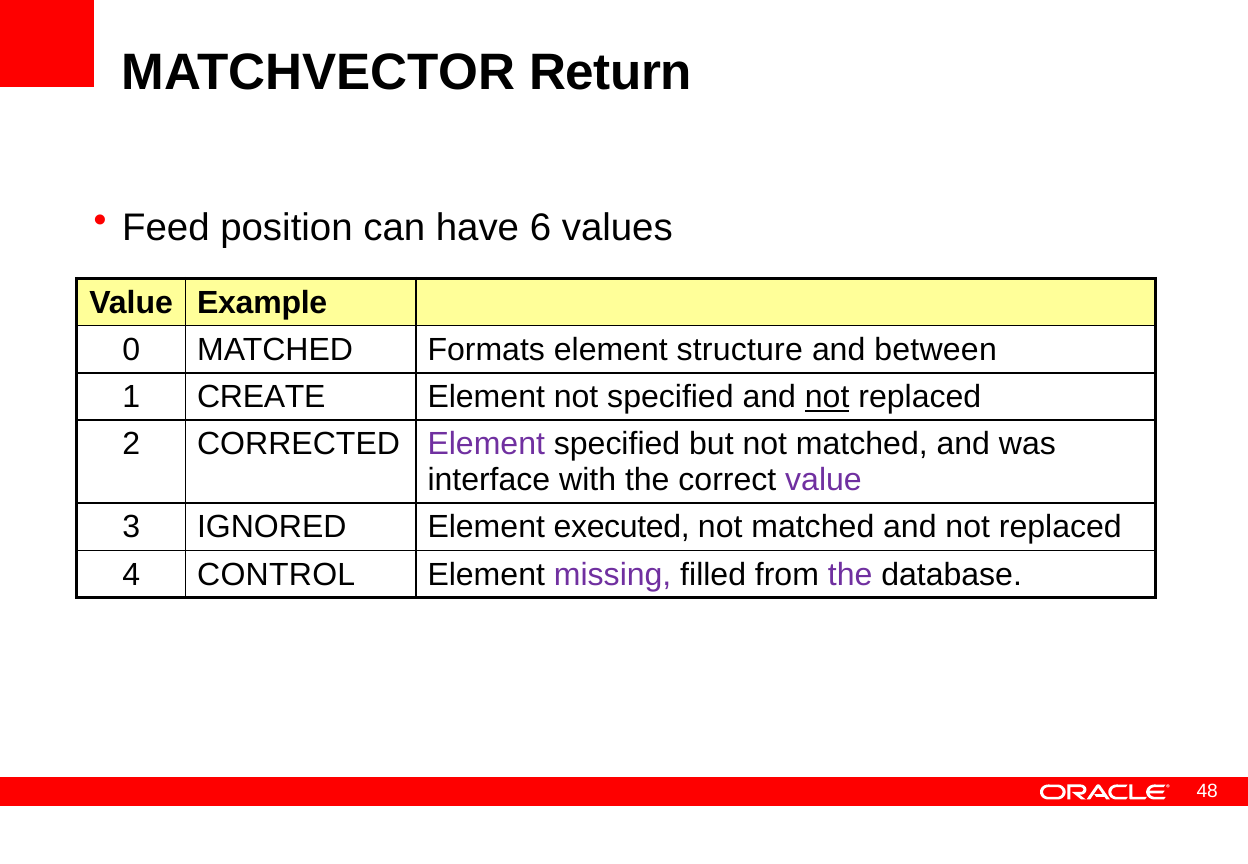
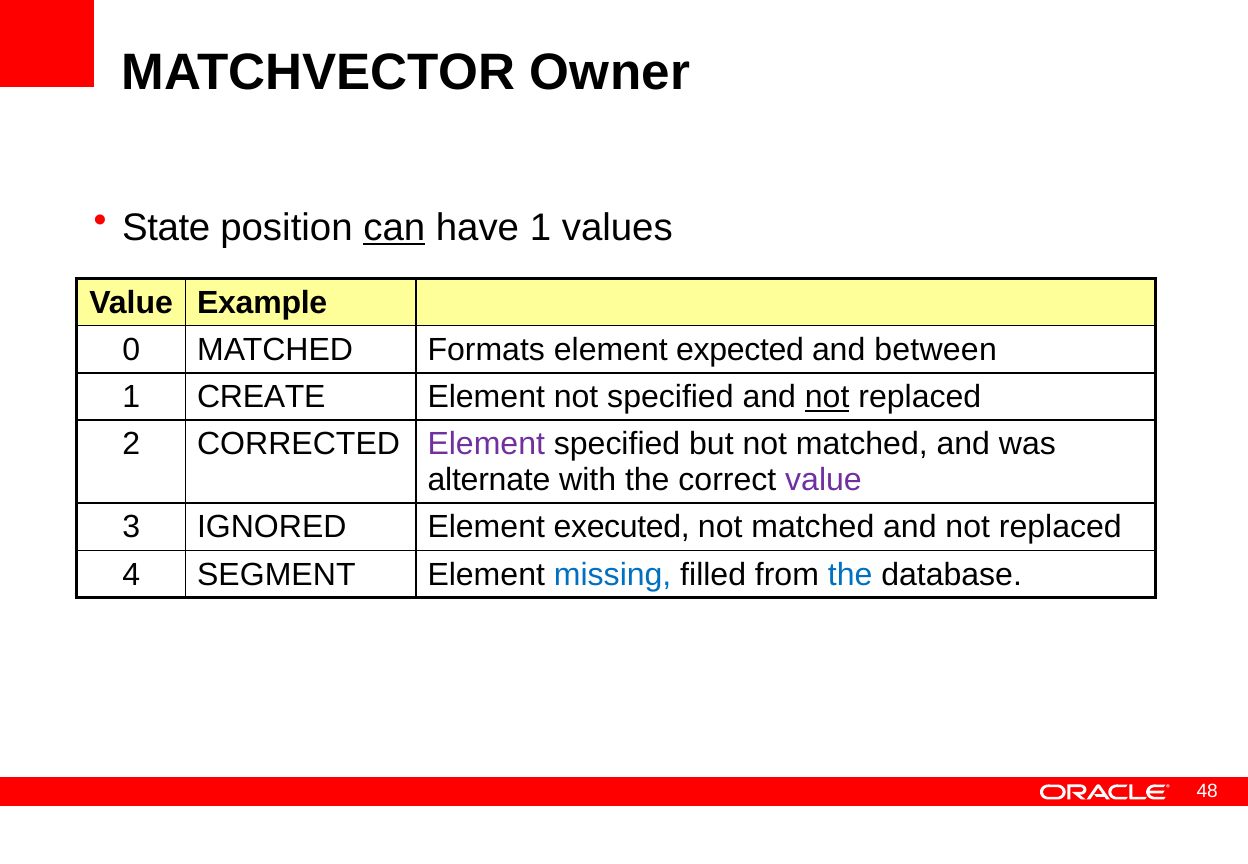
Return: Return -> Owner
Feed: Feed -> State
can underline: none -> present
have 6: 6 -> 1
structure: structure -> expected
interface: interface -> alternate
CONTROL: CONTROL -> SEGMENT
missing colour: purple -> blue
the at (850, 575) colour: purple -> blue
